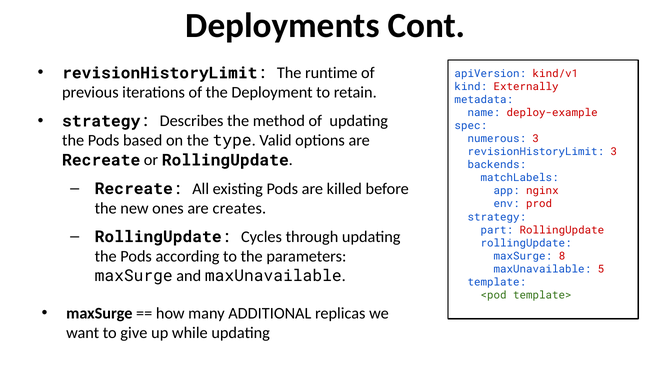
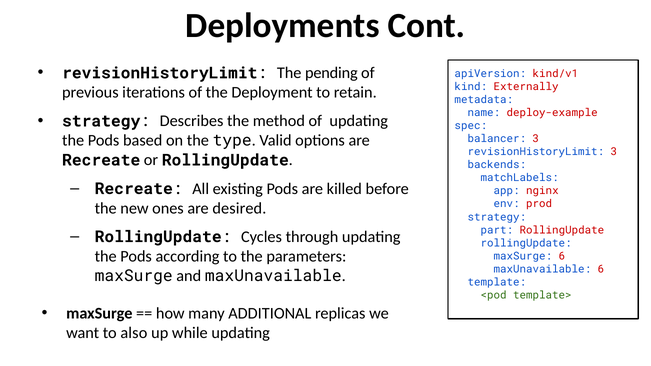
runtime: runtime -> pending
numerous: numerous -> balancer
creates: creates -> desired
maxSurge 8: 8 -> 6
maxUnavailable 5: 5 -> 6
give: give -> also
